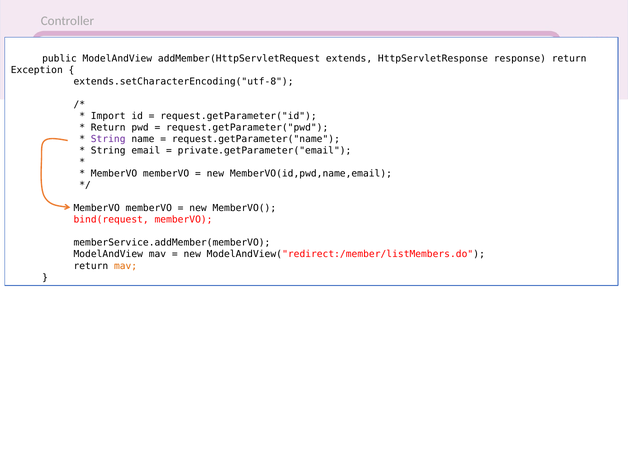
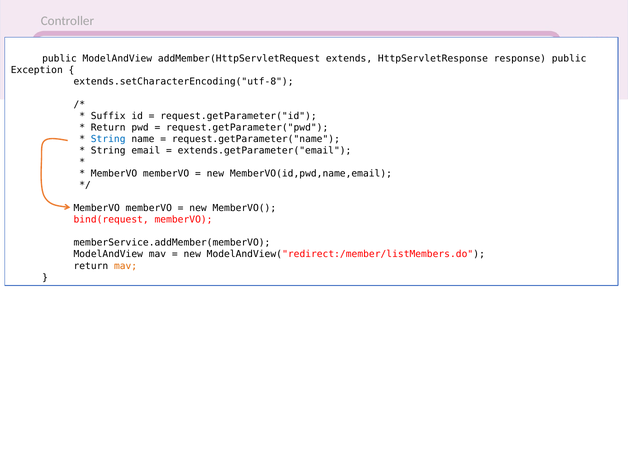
response return: return -> public
Import: Import -> Suffix
String at (108, 139) colour: purple -> blue
private.getParameter("email: private.getParameter("email -> extends.getParameter("email
